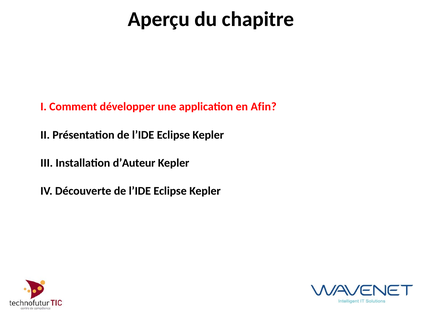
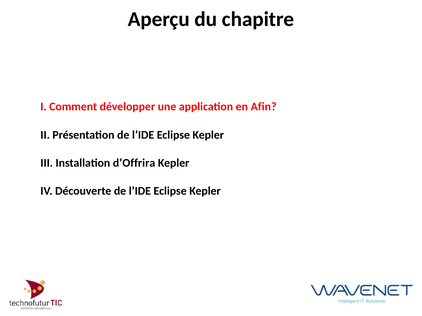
d’Auteur: d’Auteur -> d’Offrira
